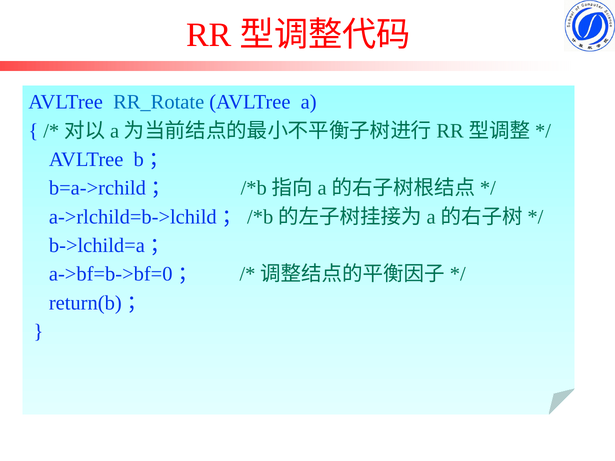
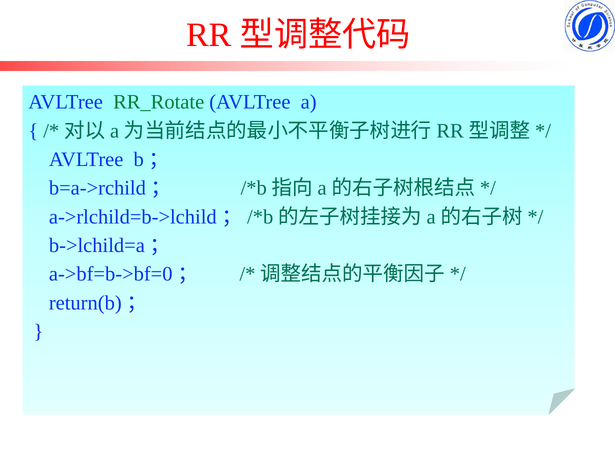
RR_Rotate colour: blue -> green
